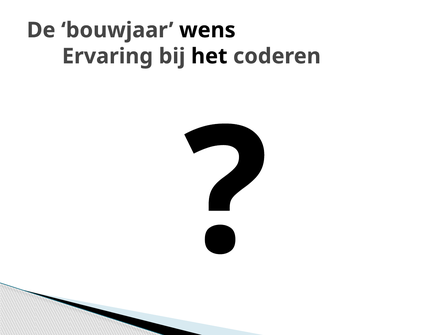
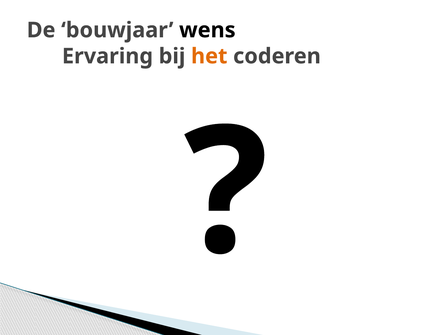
het colour: black -> orange
